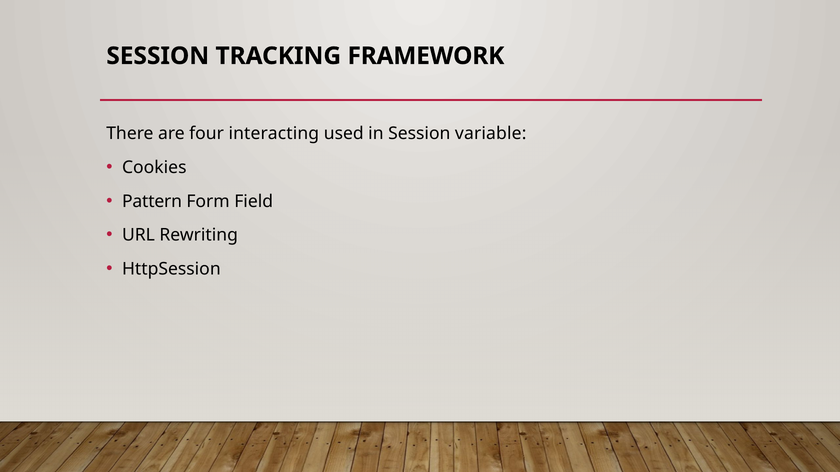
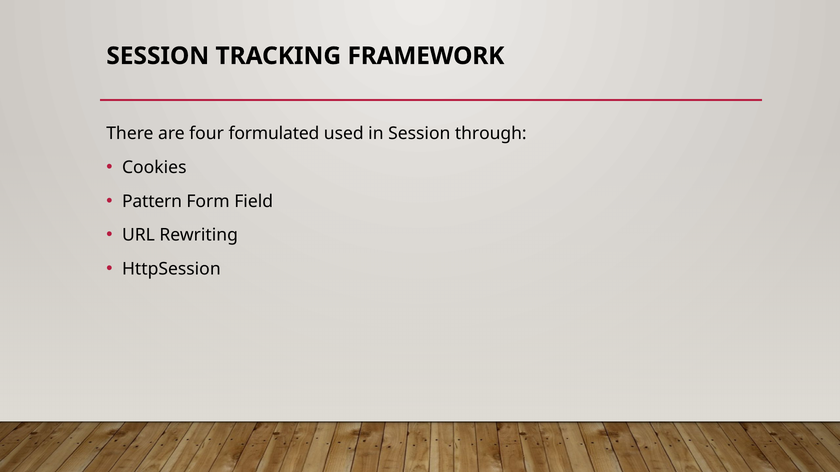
interacting: interacting -> formulated
variable: variable -> through
